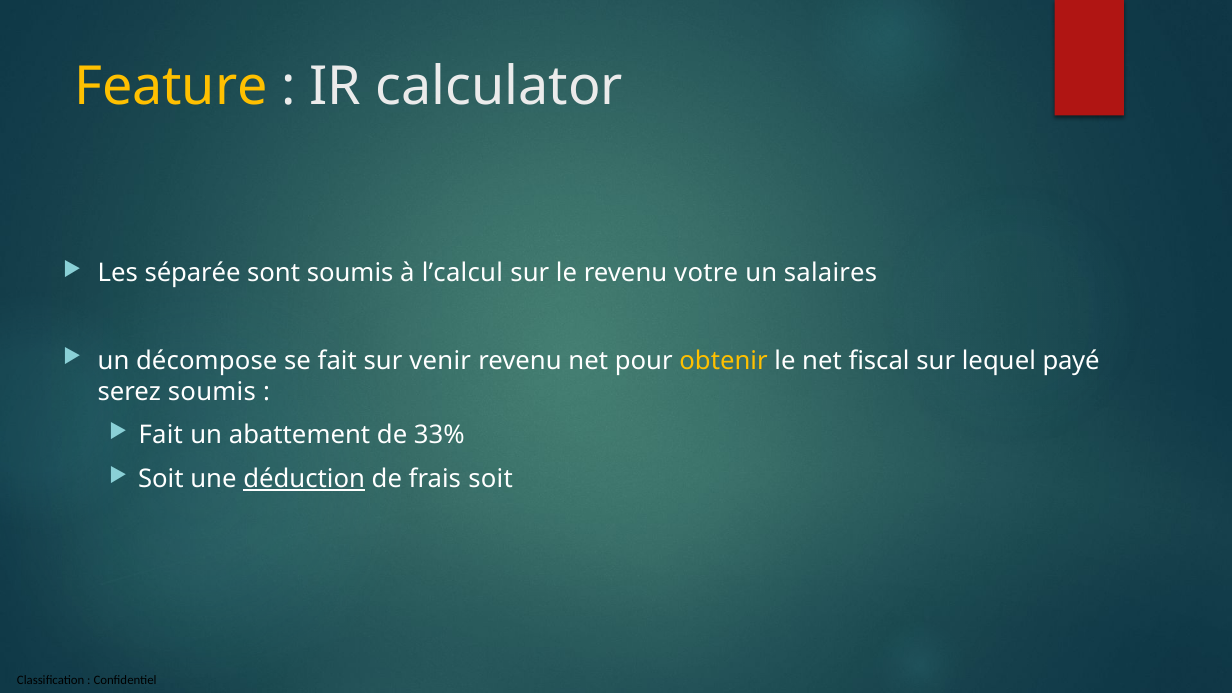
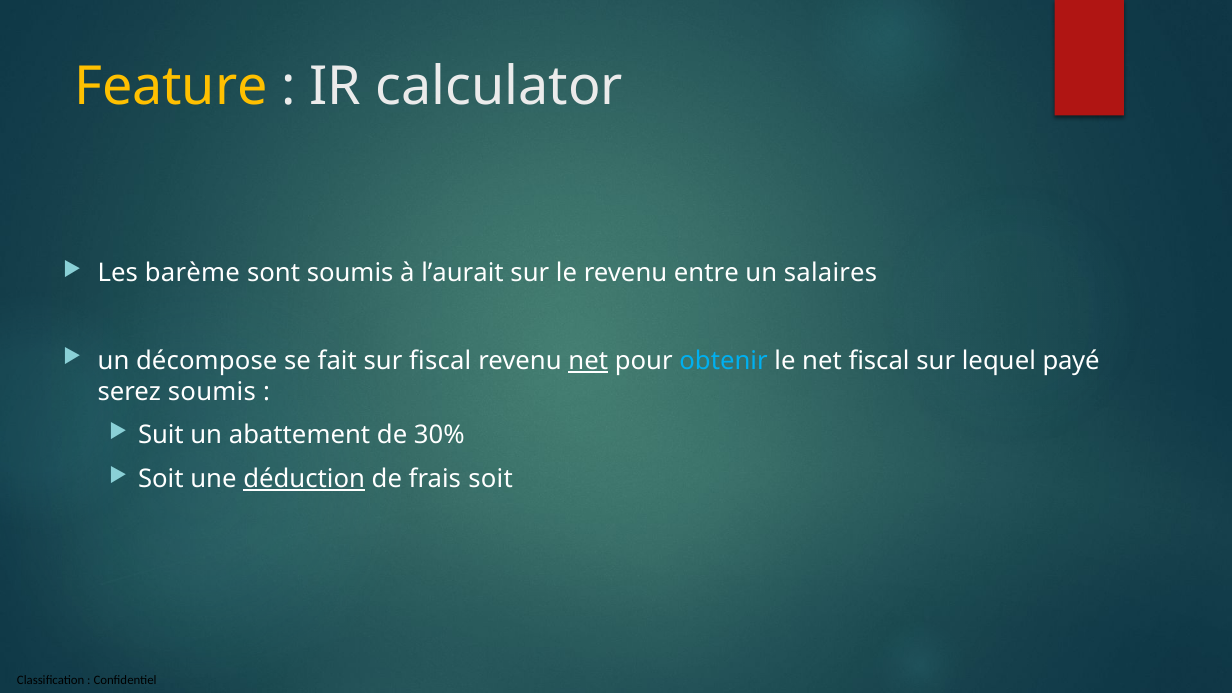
séparée: séparée -> barème
l’calcul: l’calcul -> l’aurait
votre: votre -> entre
sur venir: venir -> fiscal
net at (588, 361) underline: none -> present
obtenir colour: yellow -> light blue
Fait at (161, 435): Fait -> Suit
33%: 33% -> 30%
